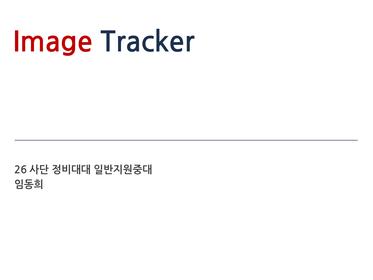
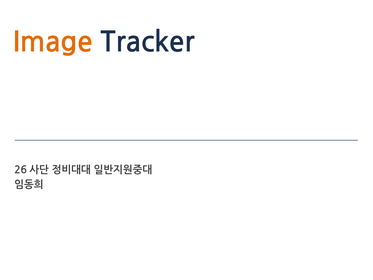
Image colour: red -> orange
